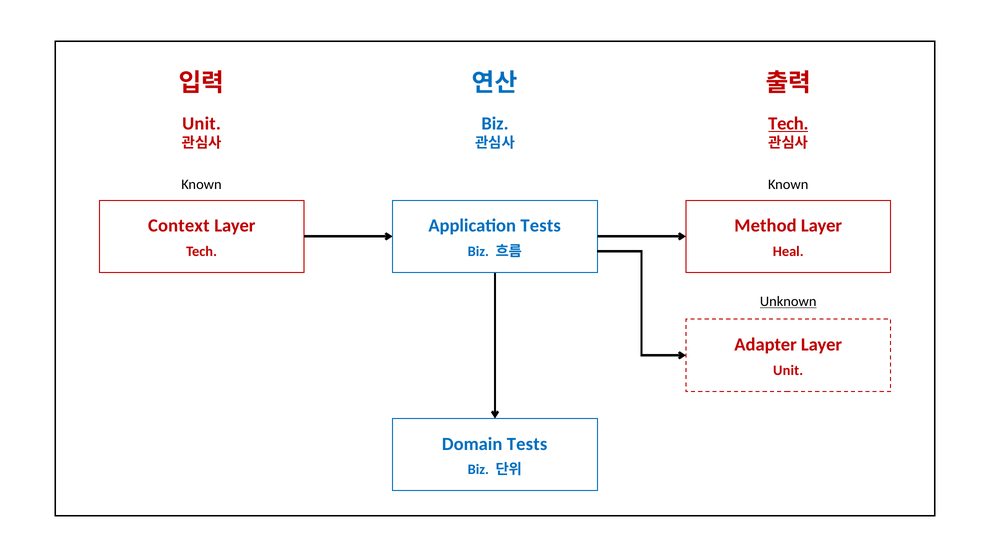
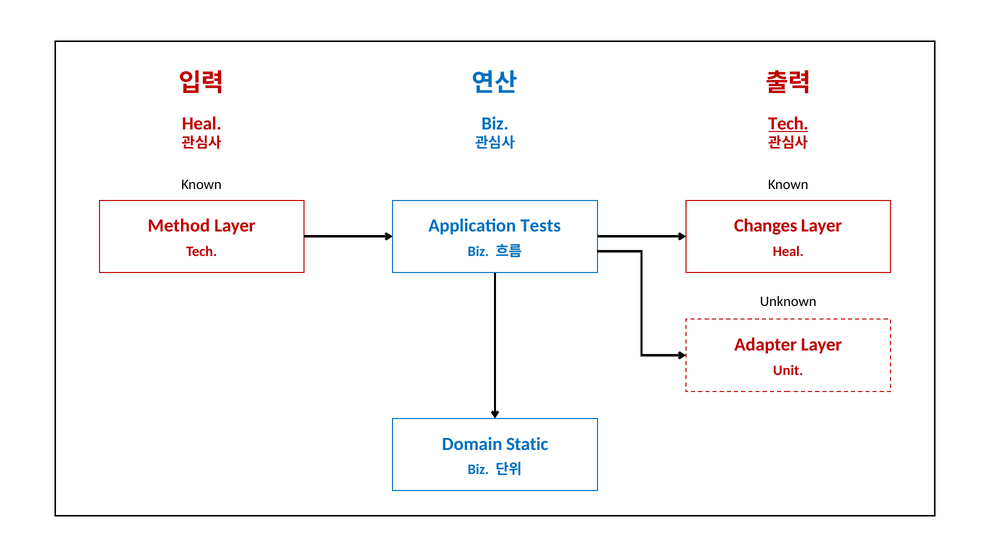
Unit at (202, 124): Unit -> Heal
Context: Context -> Method
Method: Method -> Changes
Unknown underline: present -> none
Domain Tests: Tests -> Static
